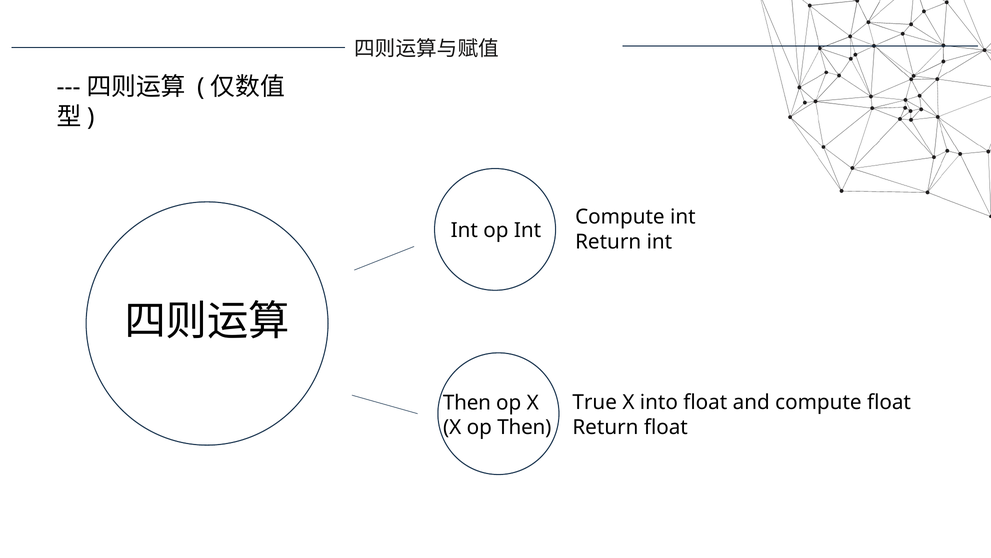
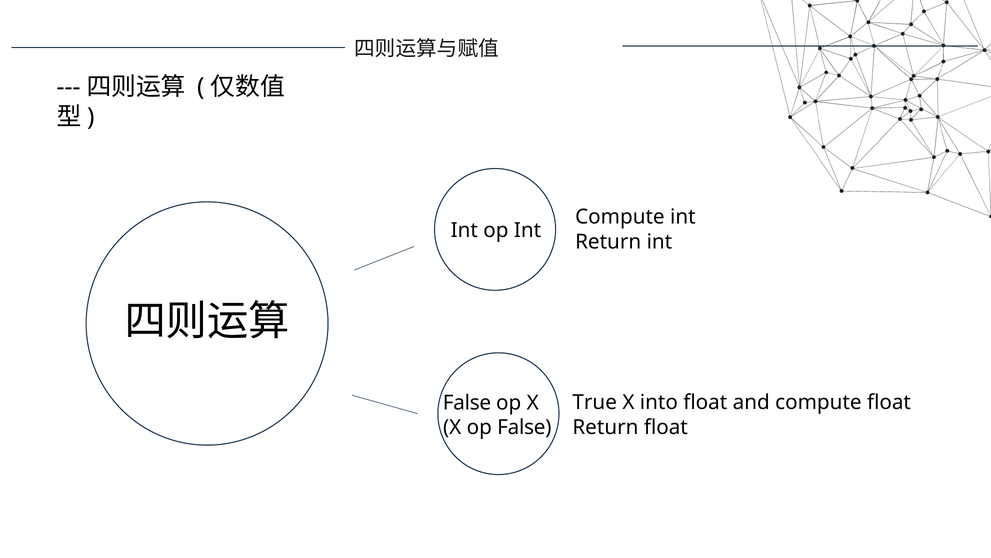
Then at (467, 402): Then -> False
op Then: Then -> False
